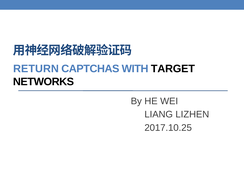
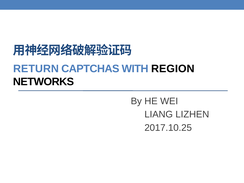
TARGET: TARGET -> REGION
